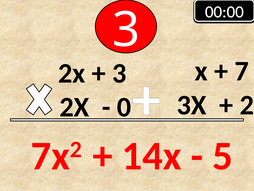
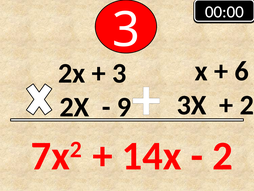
7: 7 -> 6
0: 0 -> 9
5 at (222, 156): 5 -> 2
